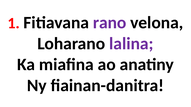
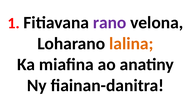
lalina colour: purple -> orange
